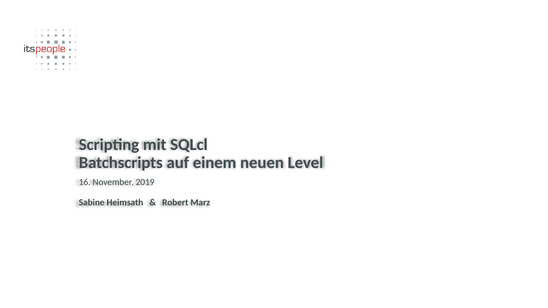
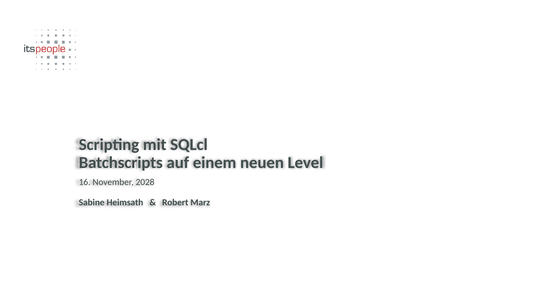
2019: 2019 -> 2028
